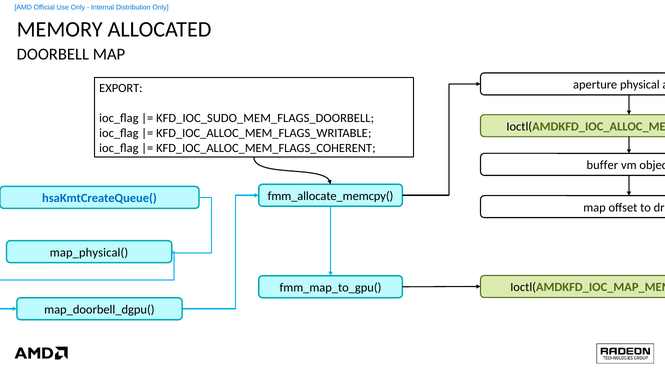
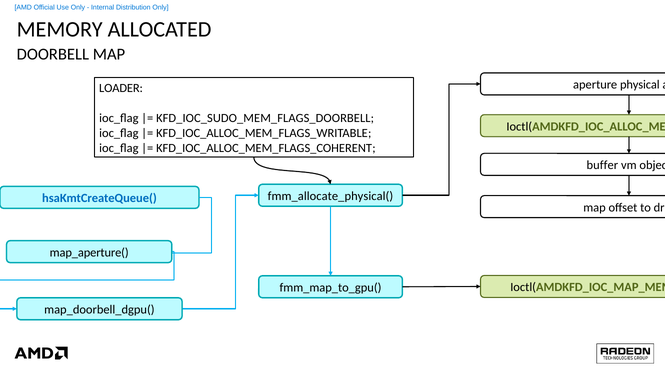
EXPORT: EXPORT -> LOADER
fmm_allocate_memcpy(: fmm_allocate_memcpy( -> fmm_allocate_physical(
map_physical(: map_physical( -> map_aperture(
